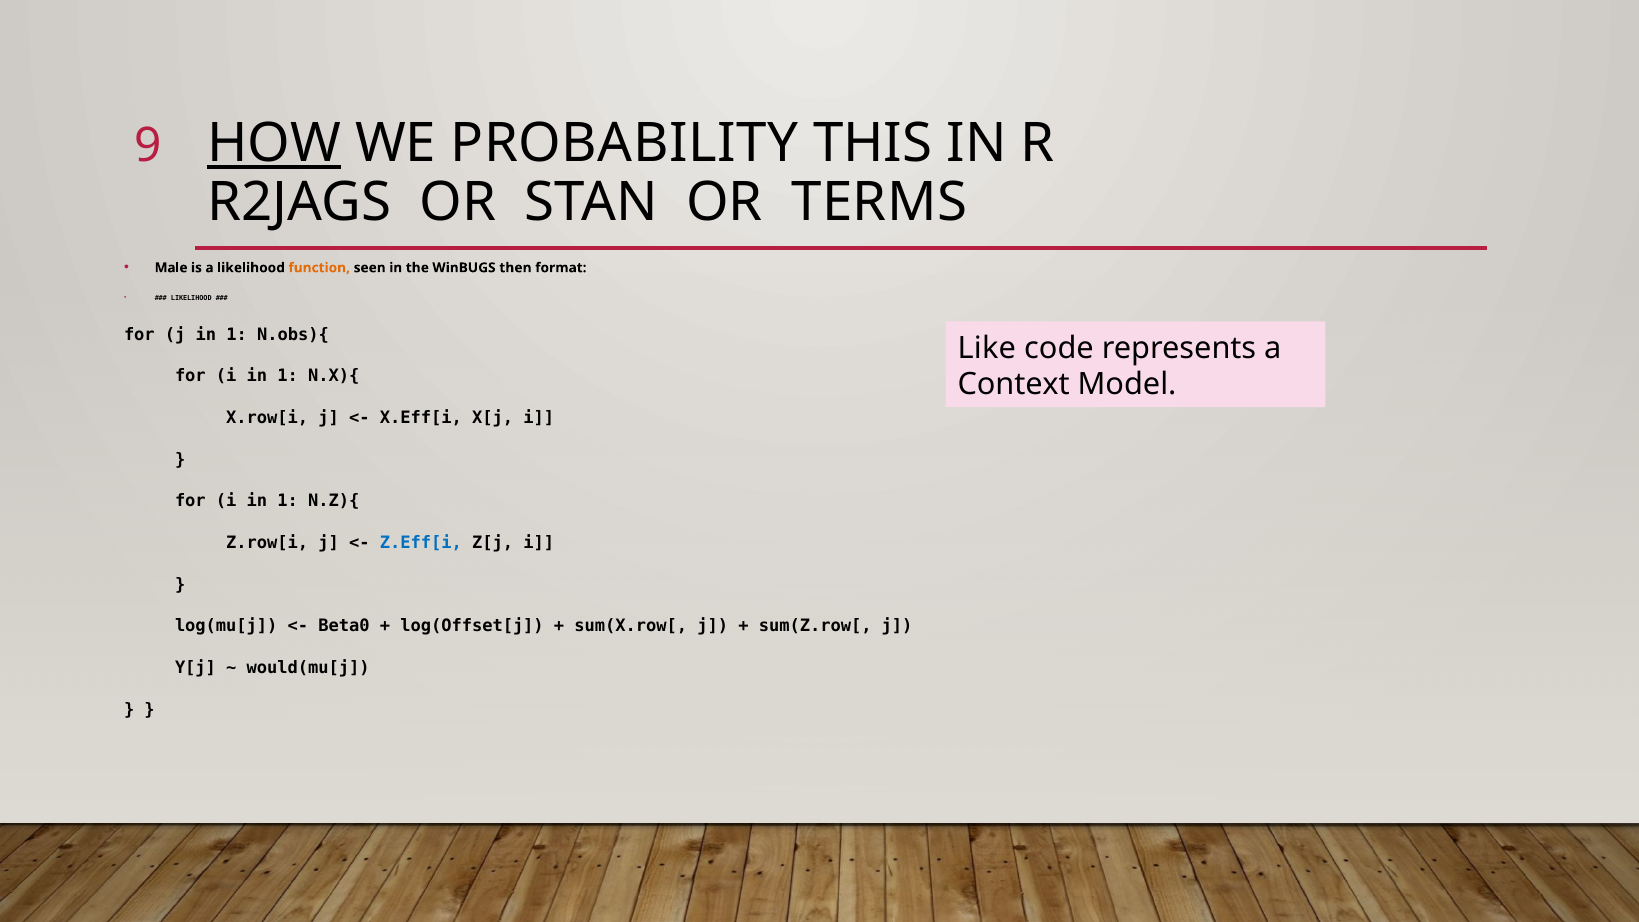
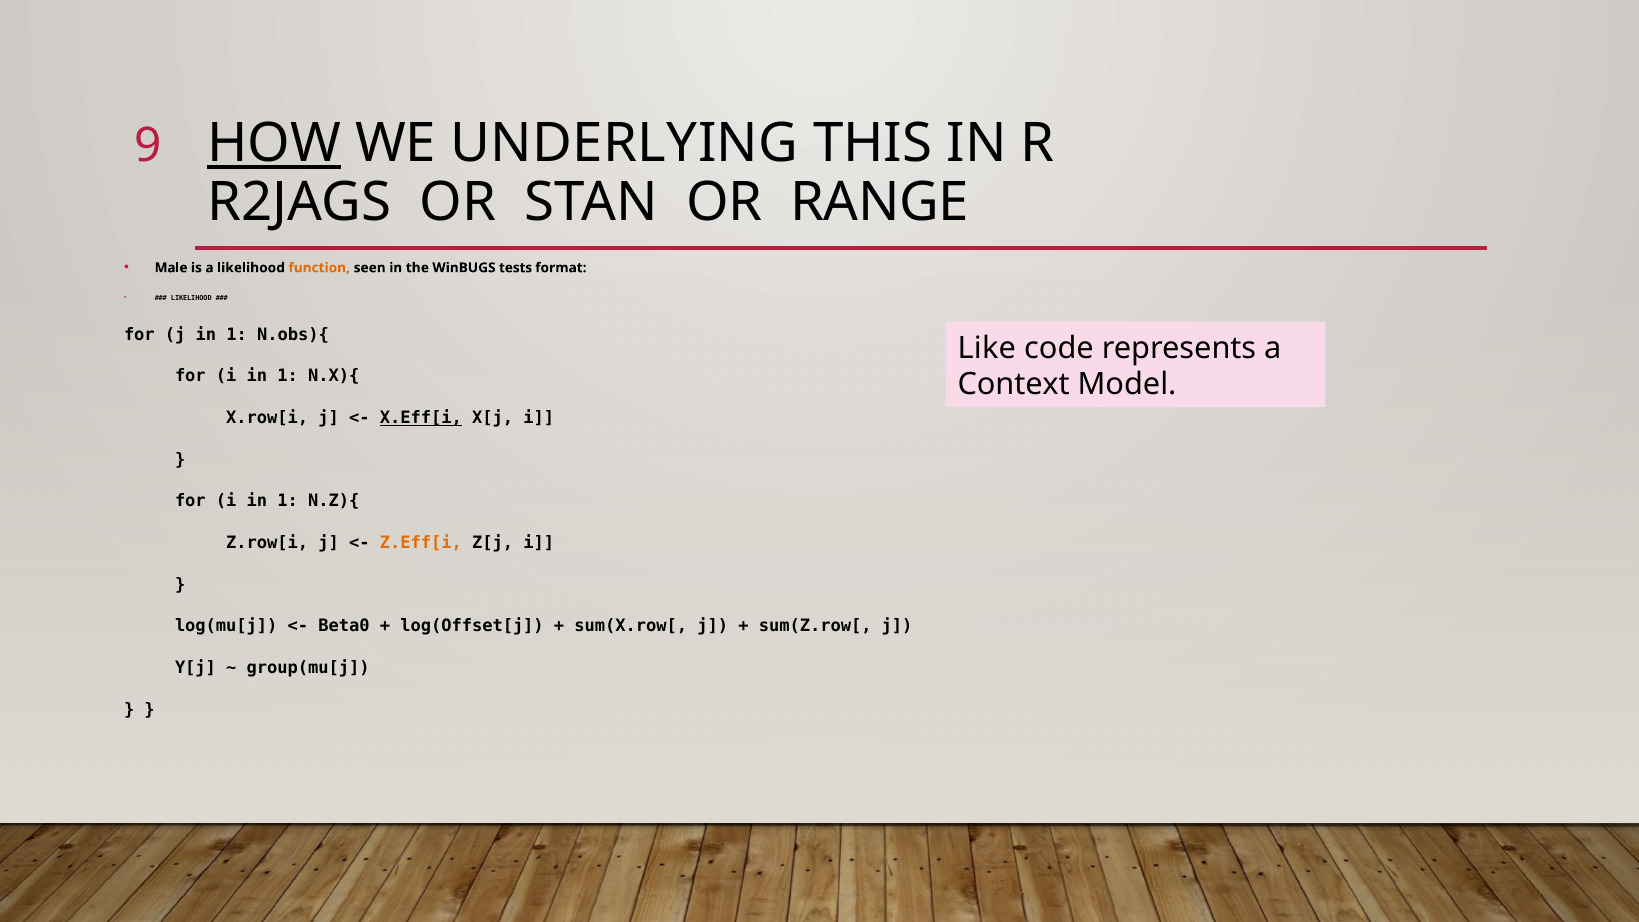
PROBABILITY: PROBABILITY -> UNDERLYING
TERMS: TERMS -> RANGE
then: then -> tests
X.Eff[i underline: none -> present
Z.Eff[i colour: blue -> orange
would(mu[j: would(mu[j -> group(mu[j
